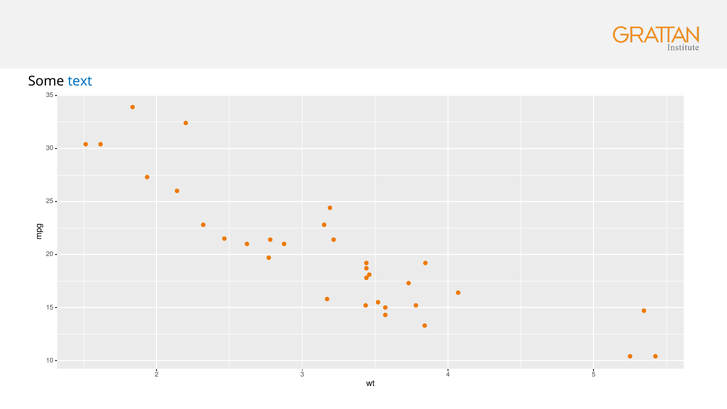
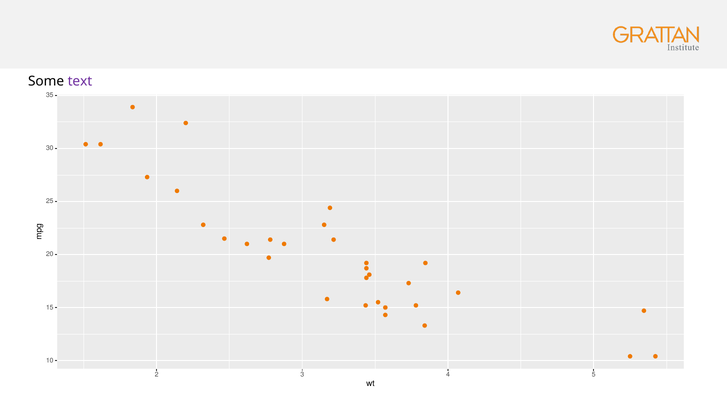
text colour: blue -> purple
